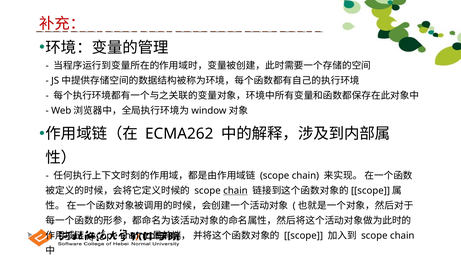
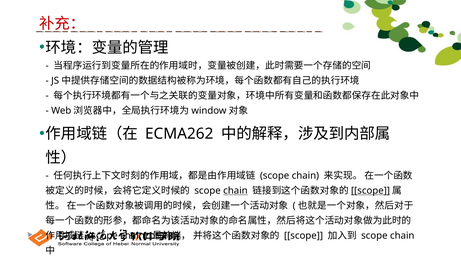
scope at (370, 191) underline: none -> present
